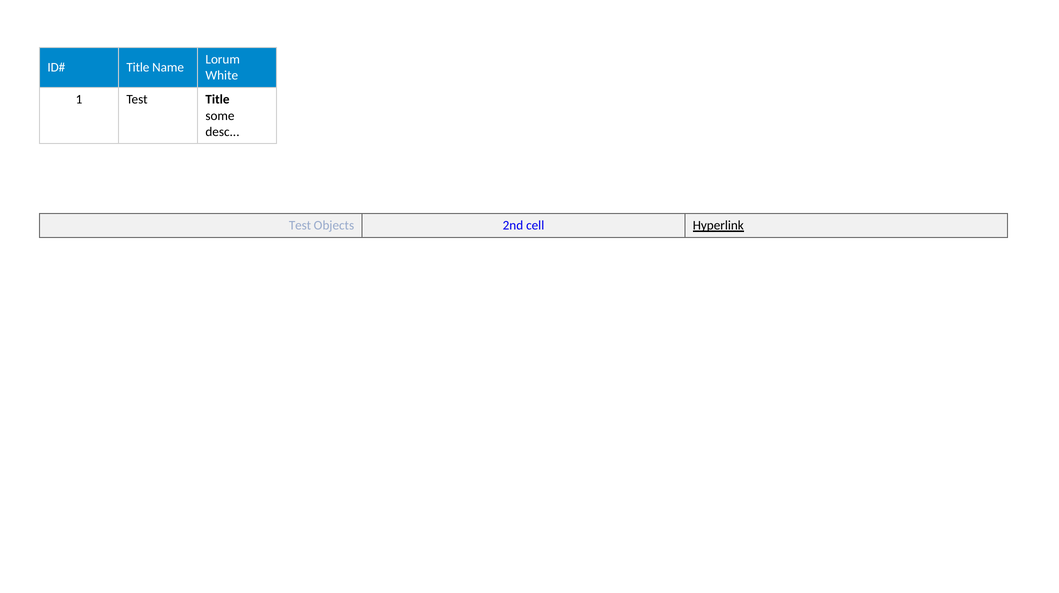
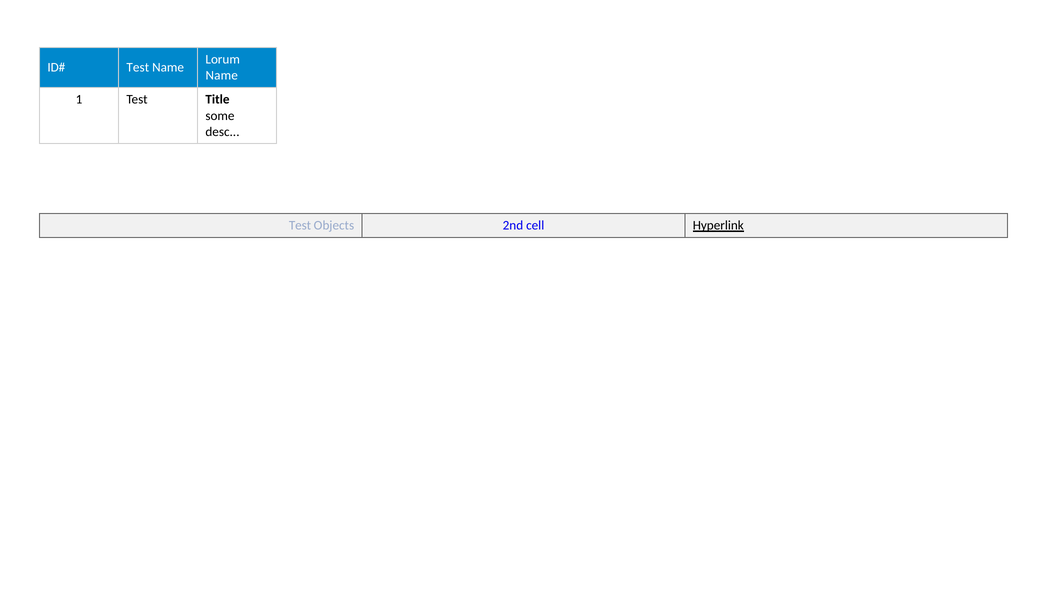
Title at (138, 68): Title -> Test
White at (222, 76): White -> Name
